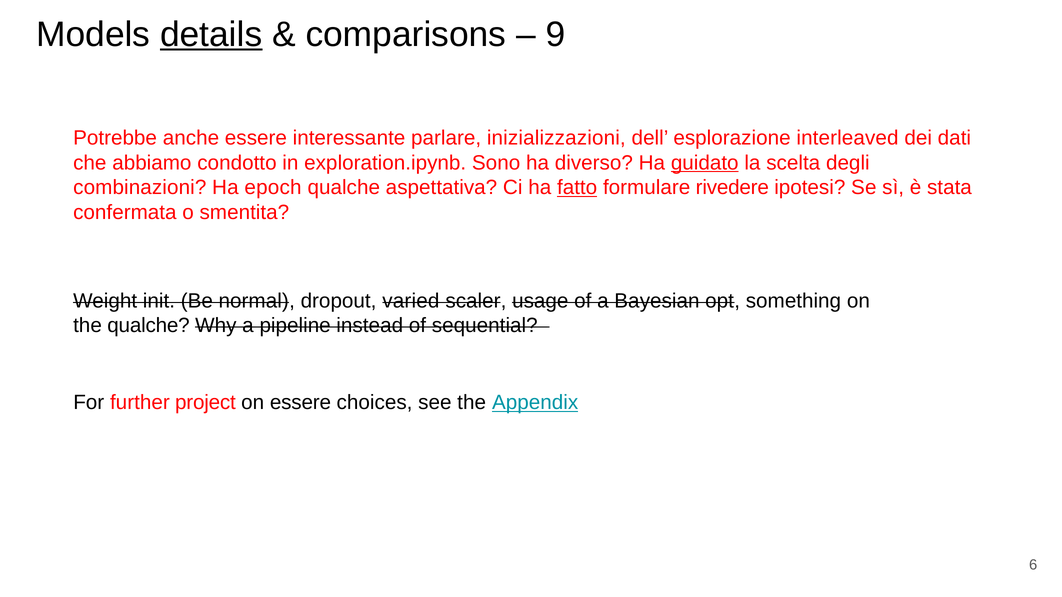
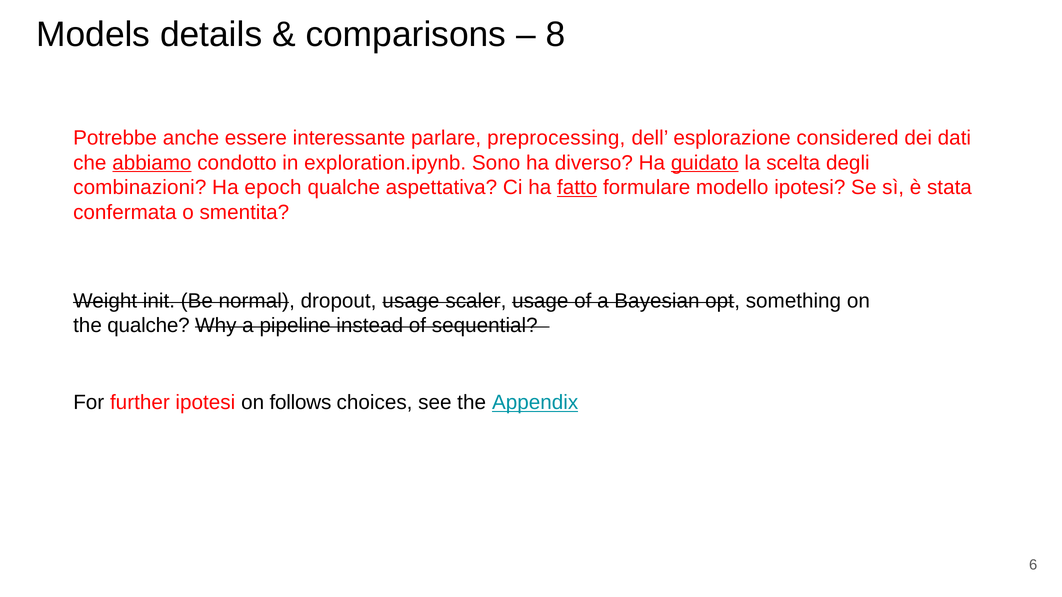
details underline: present -> none
9: 9 -> 8
inizializzazioni: inizializzazioni -> preprocessing
interleaved: interleaved -> considered
abbiamo underline: none -> present
rivedere: rivedere -> modello
dropout varied: varied -> usage
further project: project -> ipotesi
on essere: essere -> follows
